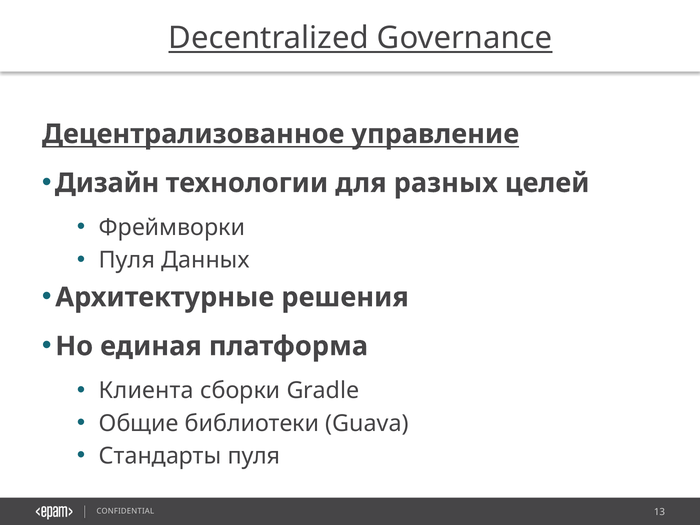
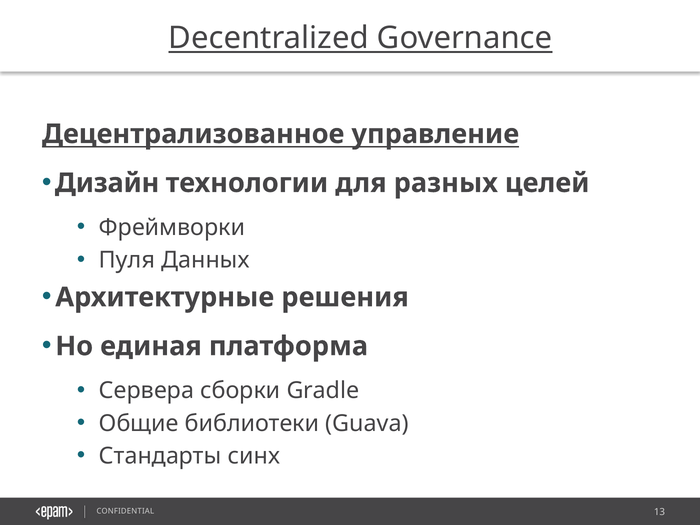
Клиента: Клиента -> Сервера
Стандарты пуля: пуля -> синх
